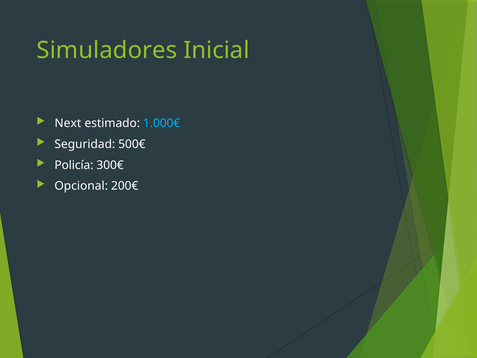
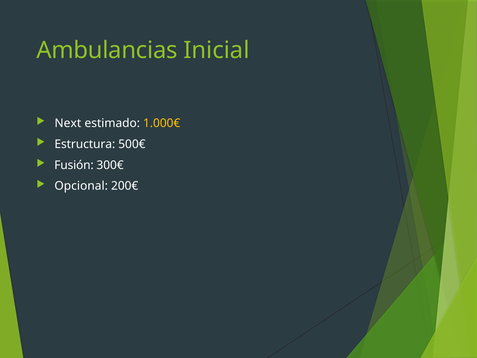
Simuladores: Simuladores -> Ambulancias
1.000€ colour: light blue -> yellow
Seguridad: Seguridad -> Estructura
Policía: Policía -> Fusión
